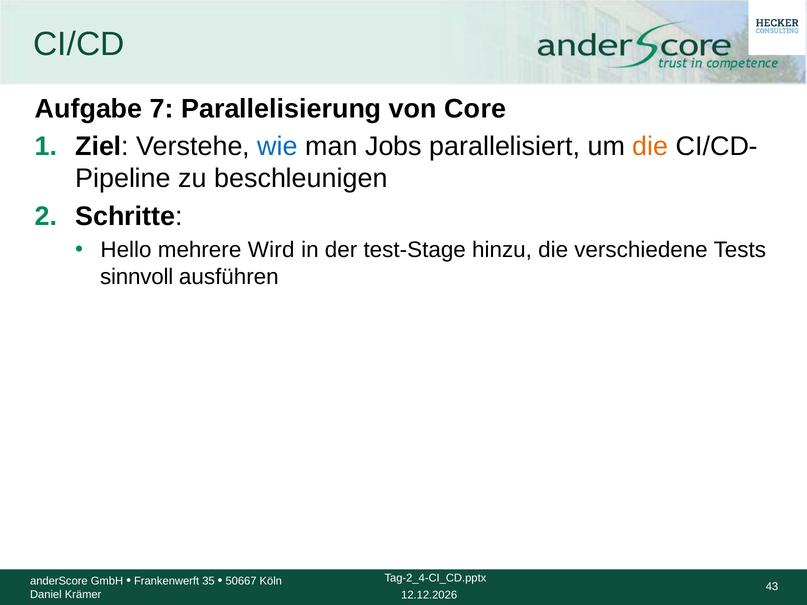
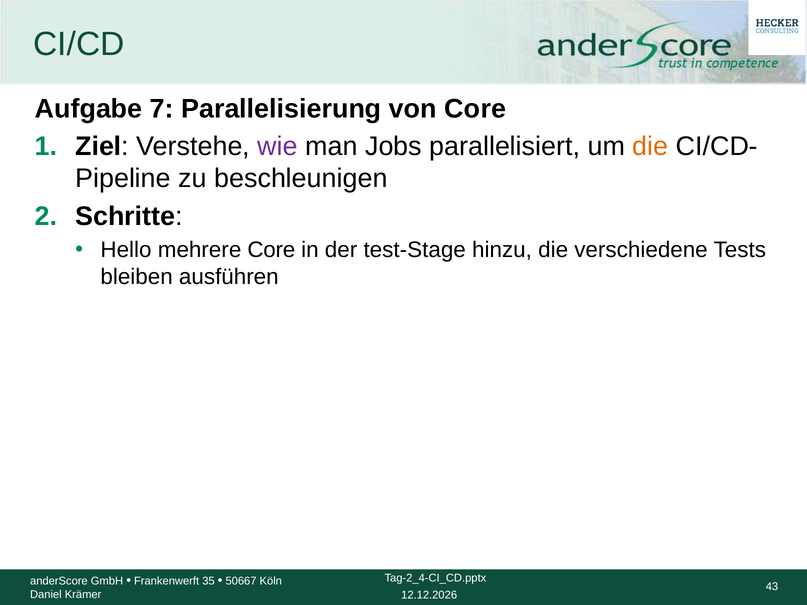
wie colour: blue -> purple
mehrere Wird: Wird -> Core
sinnvoll: sinnvoll -> bleiben
